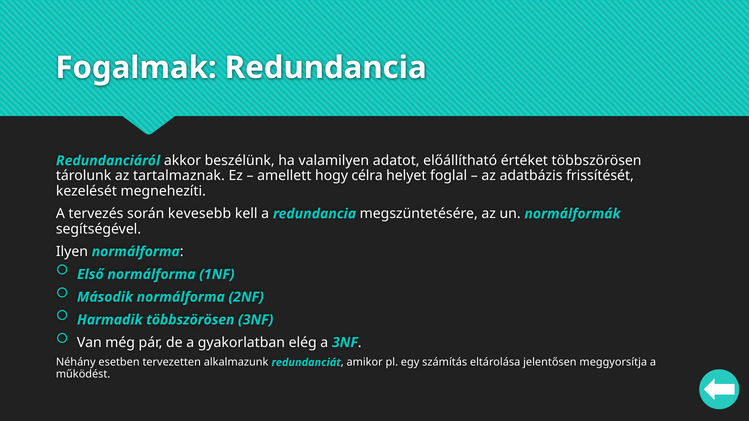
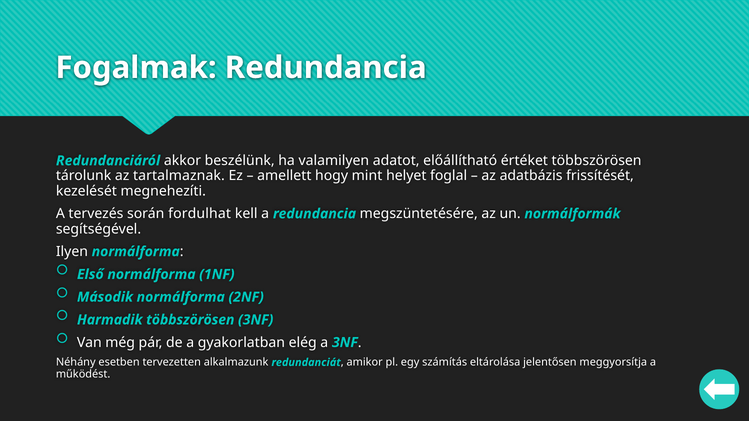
célra: célra -> mint
kevesebb: kevesebb -> fordulhat
